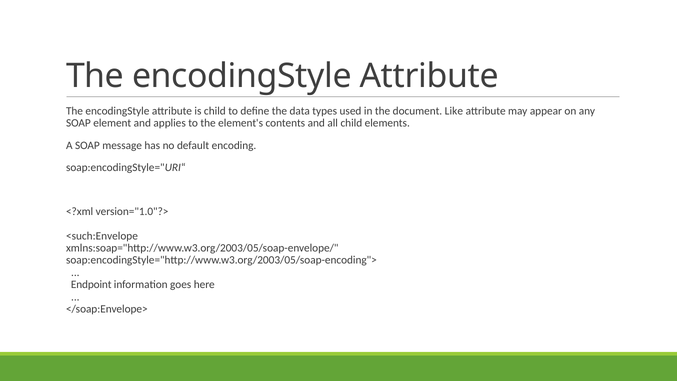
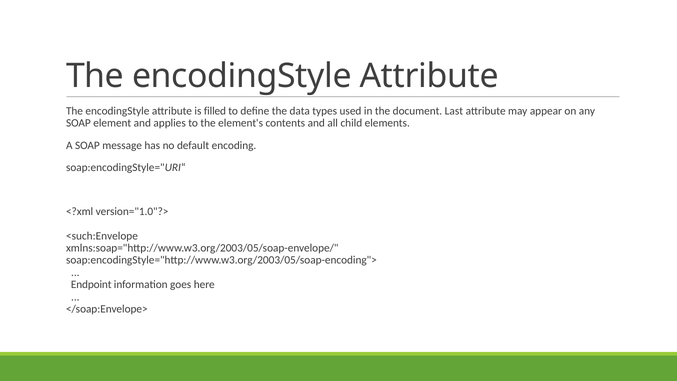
is child: child -> filled
Like: Like -> Last
